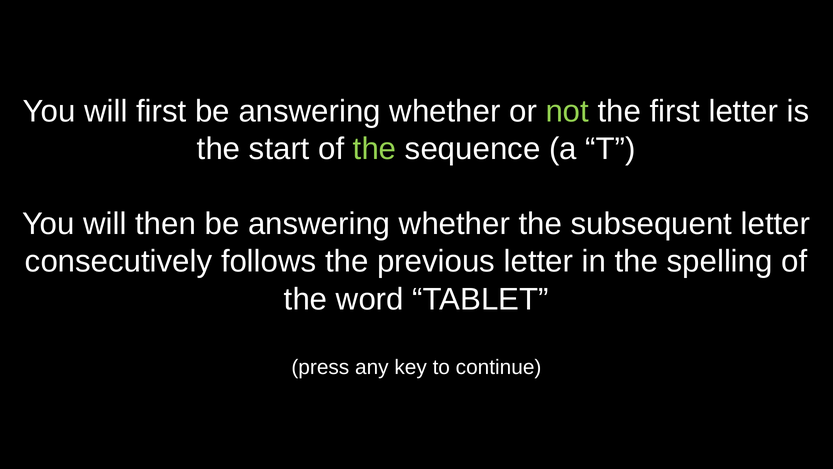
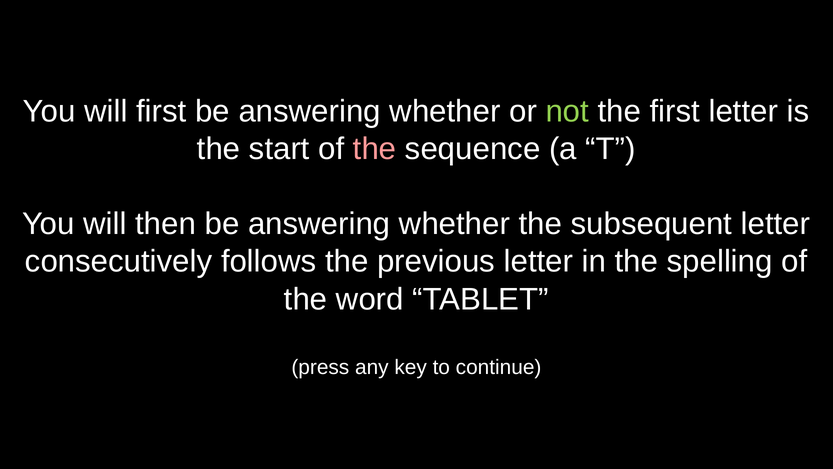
the at (375, 149) colour: light green -> pink
